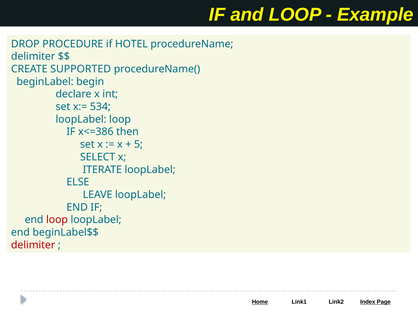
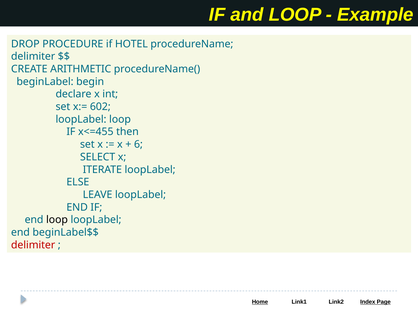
SUPPORTED: SUPPORTED -> ARITHMETIC
534: 534 -> 602
x<=386: x<=386 -> x<=455
5: 5 -> 6
loop at (57, 219) colour: red -> black
